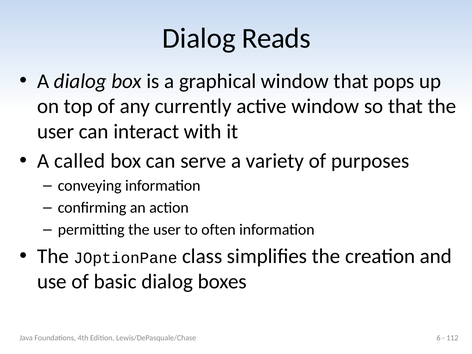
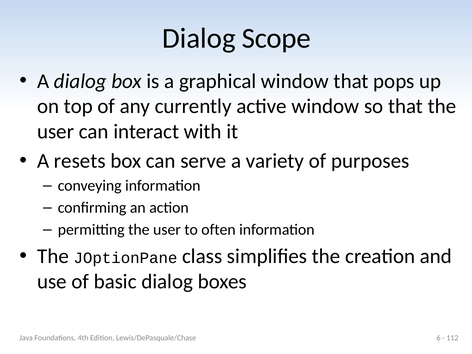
Reads: Reads -> Scope
called: called -> resets
